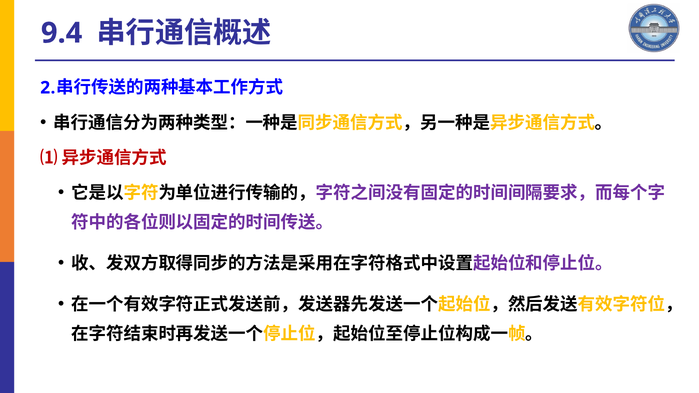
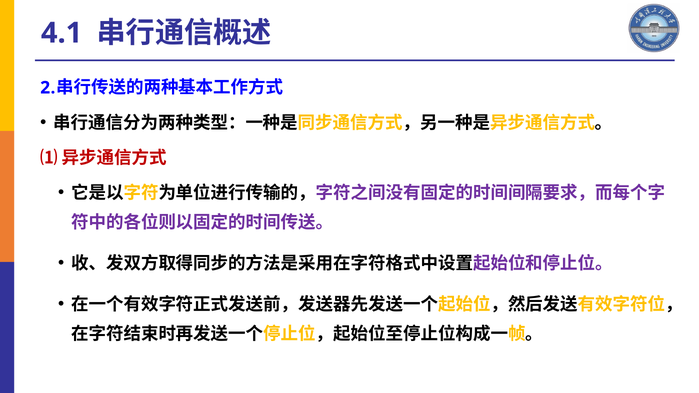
9.4: 9.4 -> 4.1
